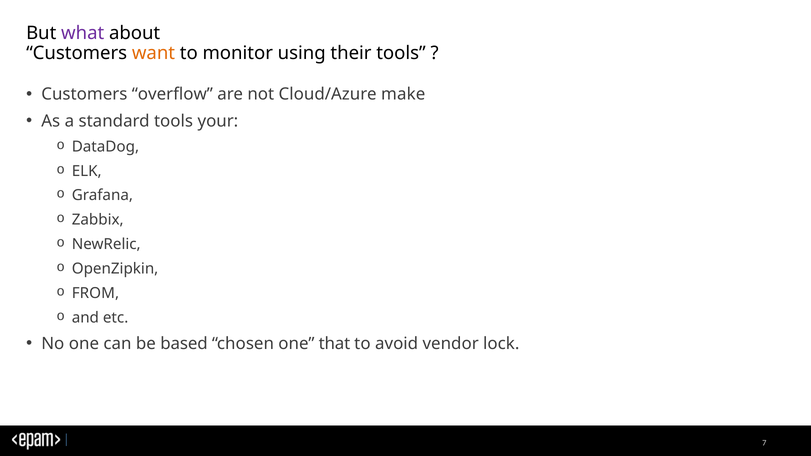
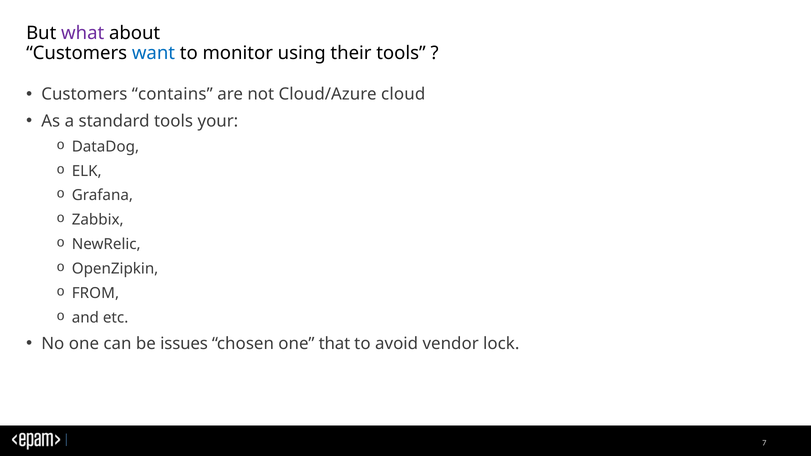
want colour: orange -> blue
overflow: overflow -> contains
make: make -> cloud
based: based -> issues
